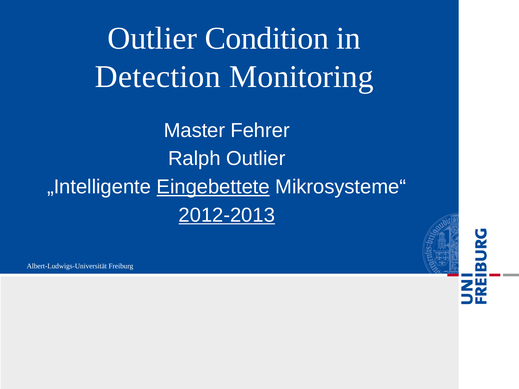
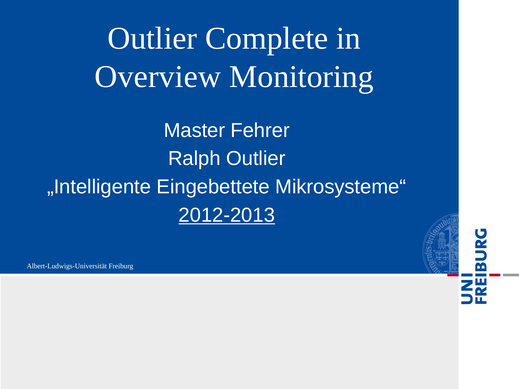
Condition: Condition -> Complete
Detection: Detection -> Overview
Eingebettete underline: present -> none
